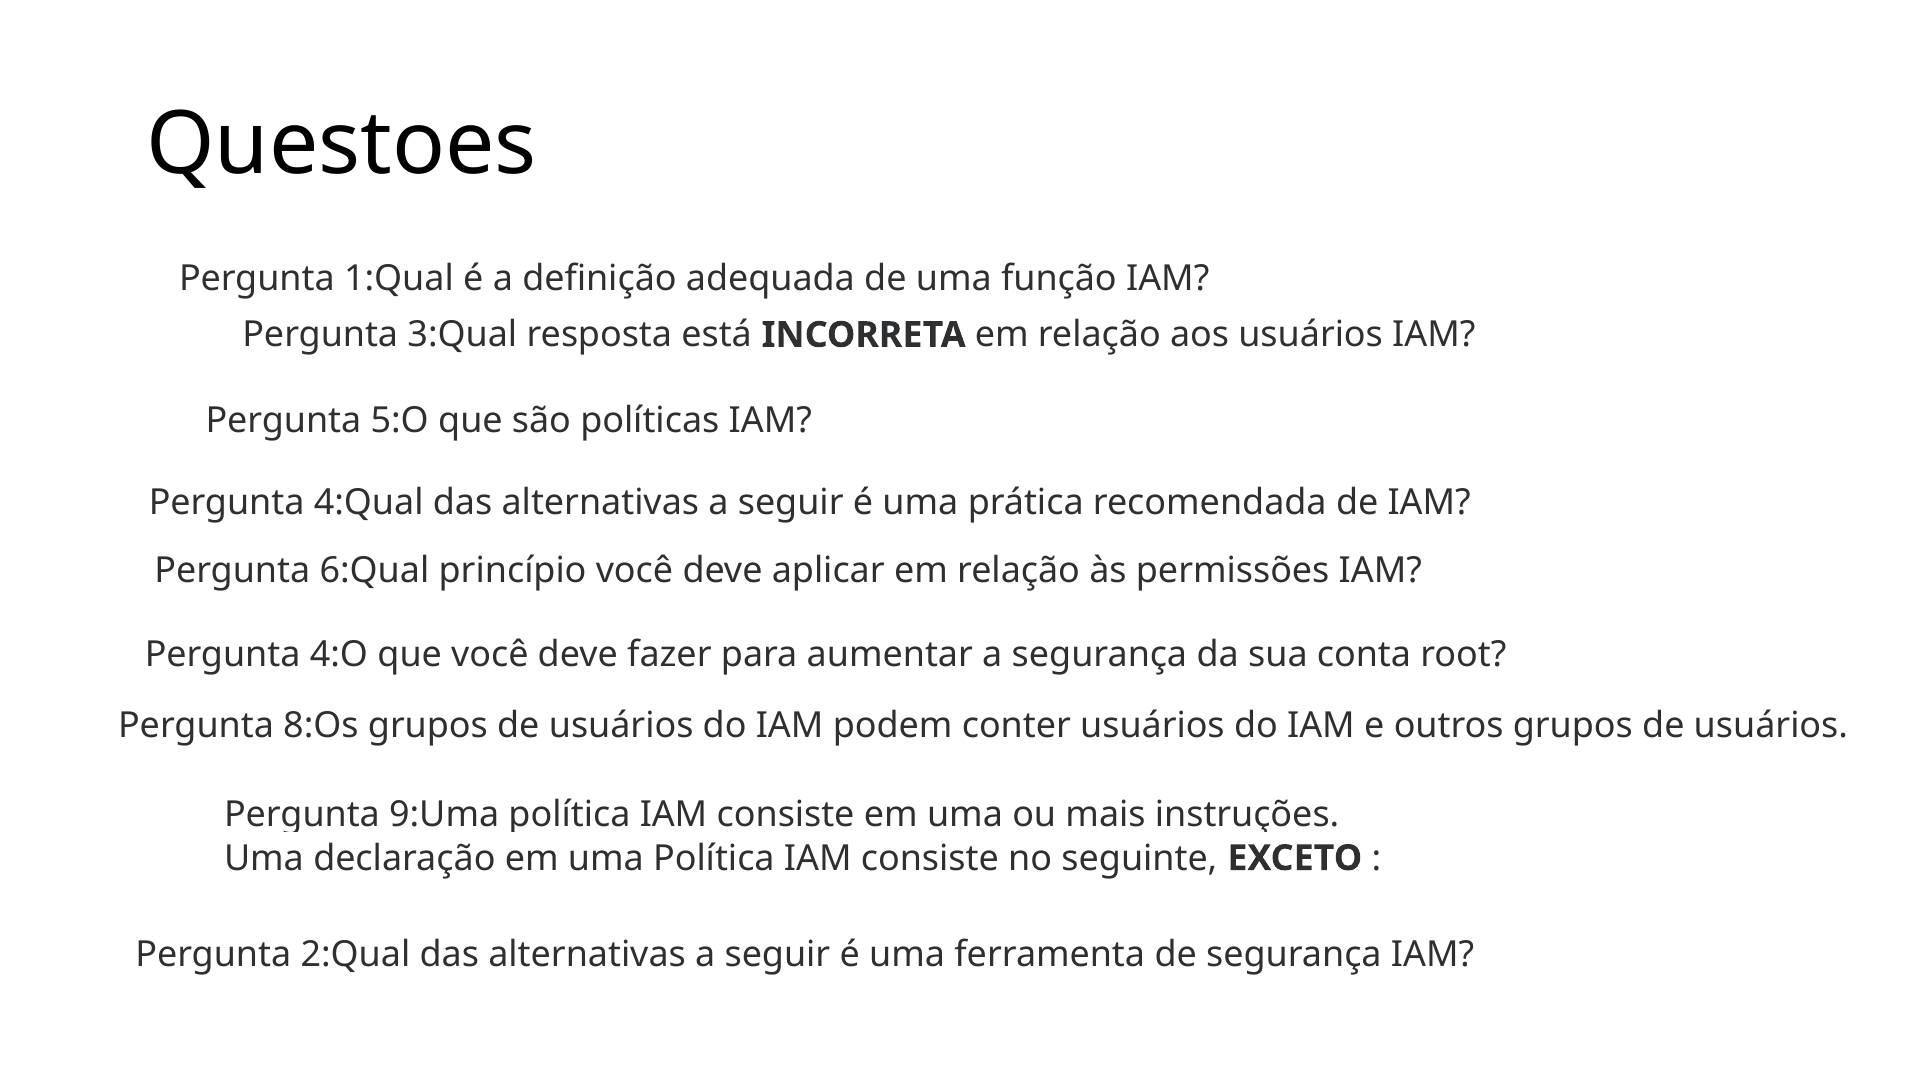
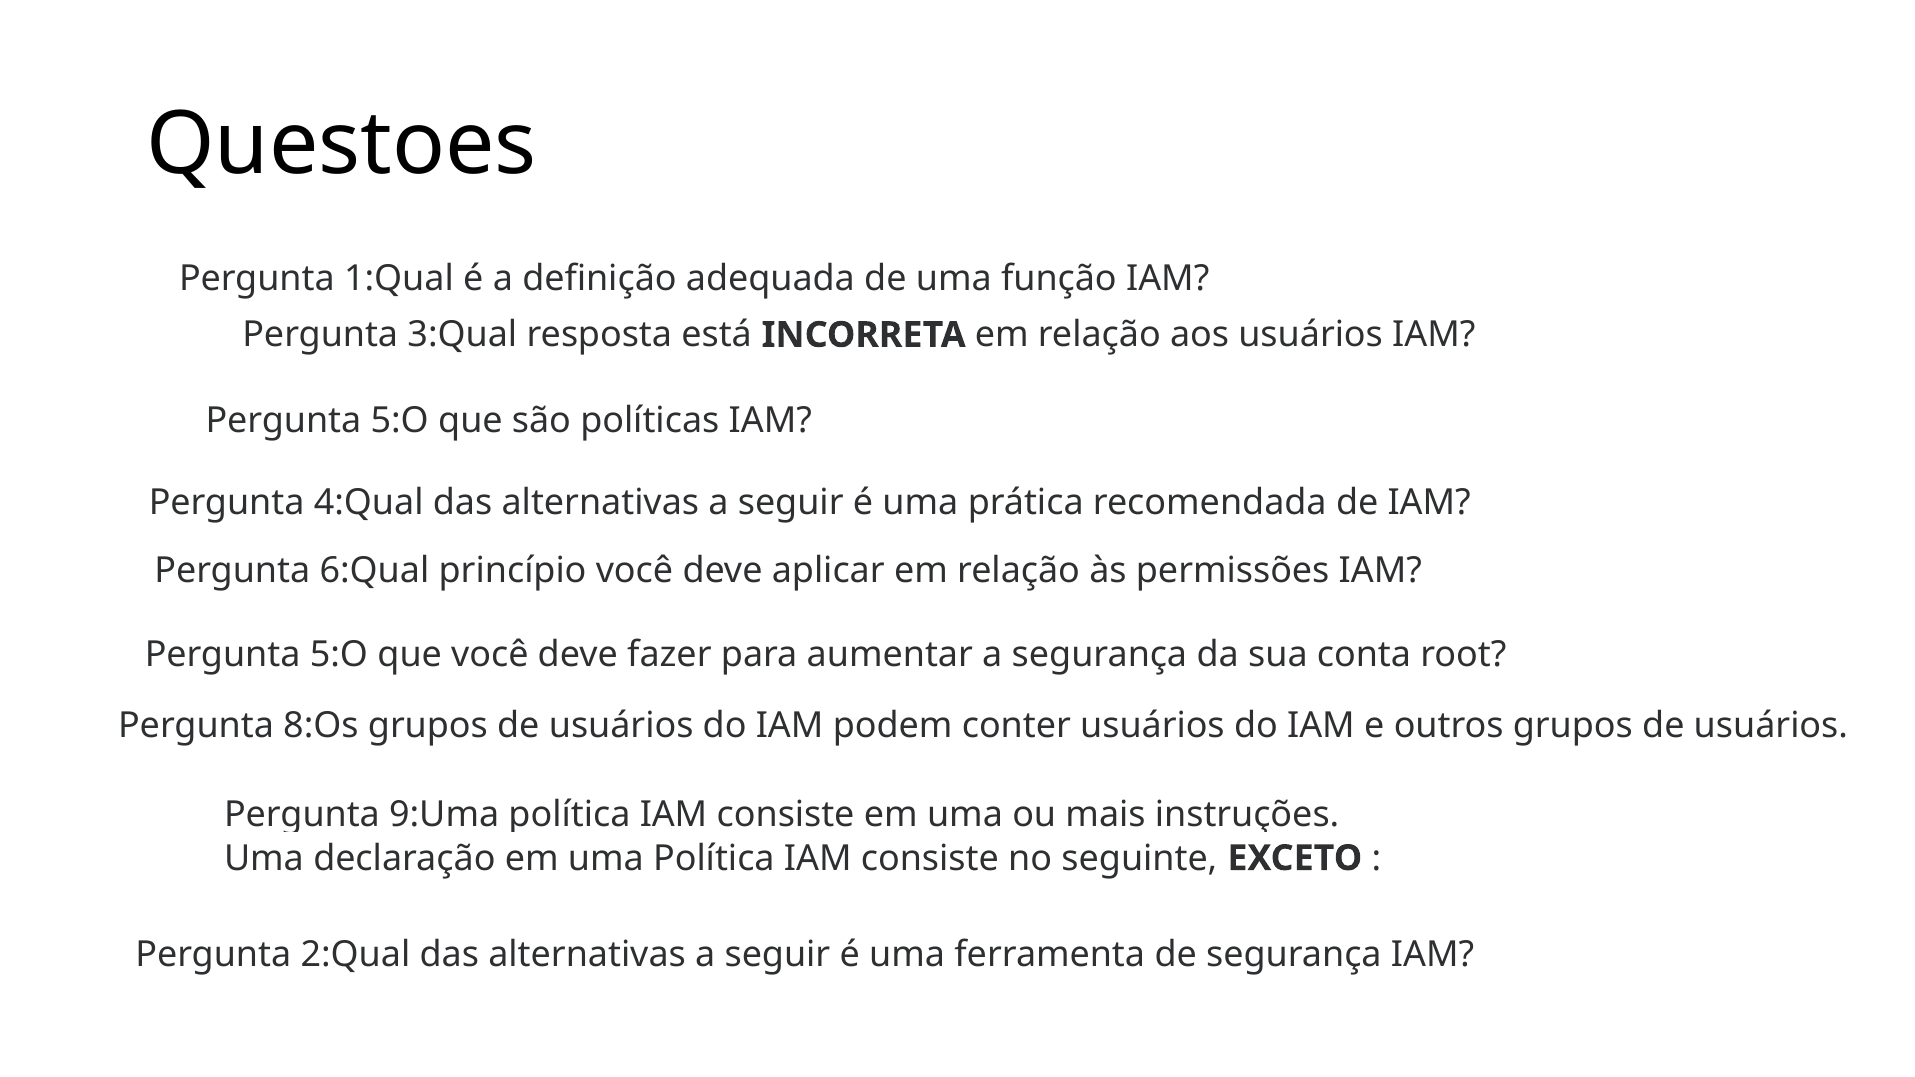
4:O at (339, 655): 4:O -> 5:O
